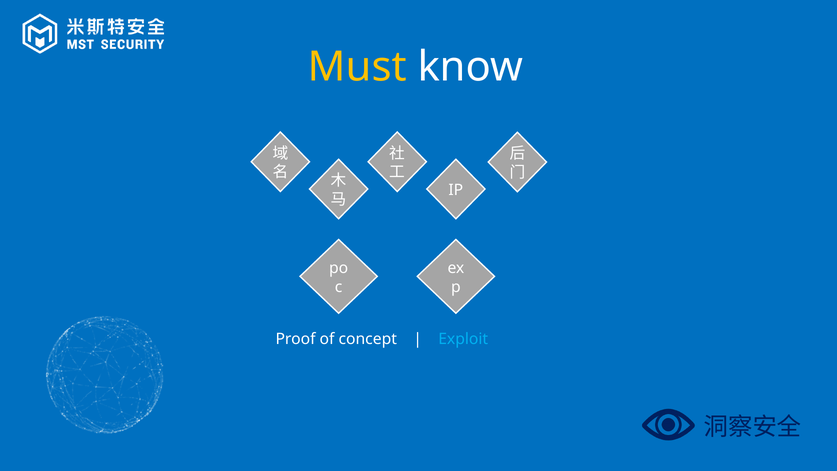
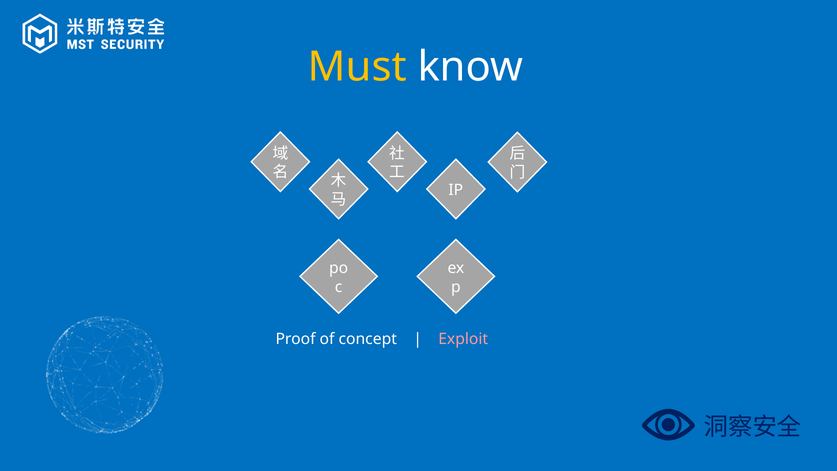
Exploit colour: light blue -> pink
